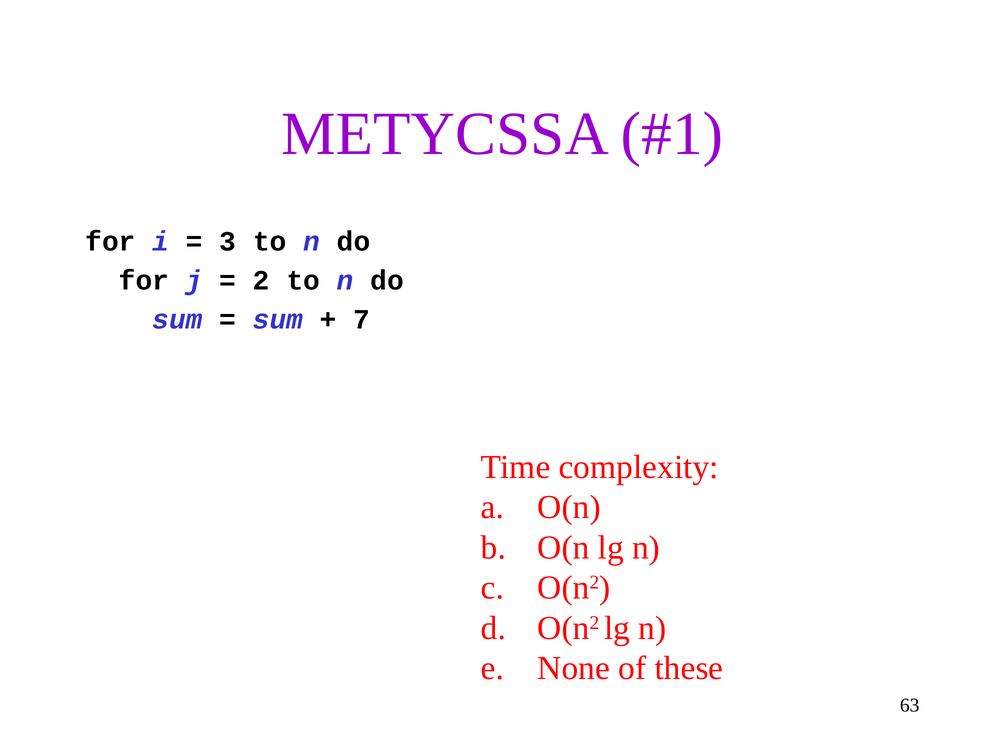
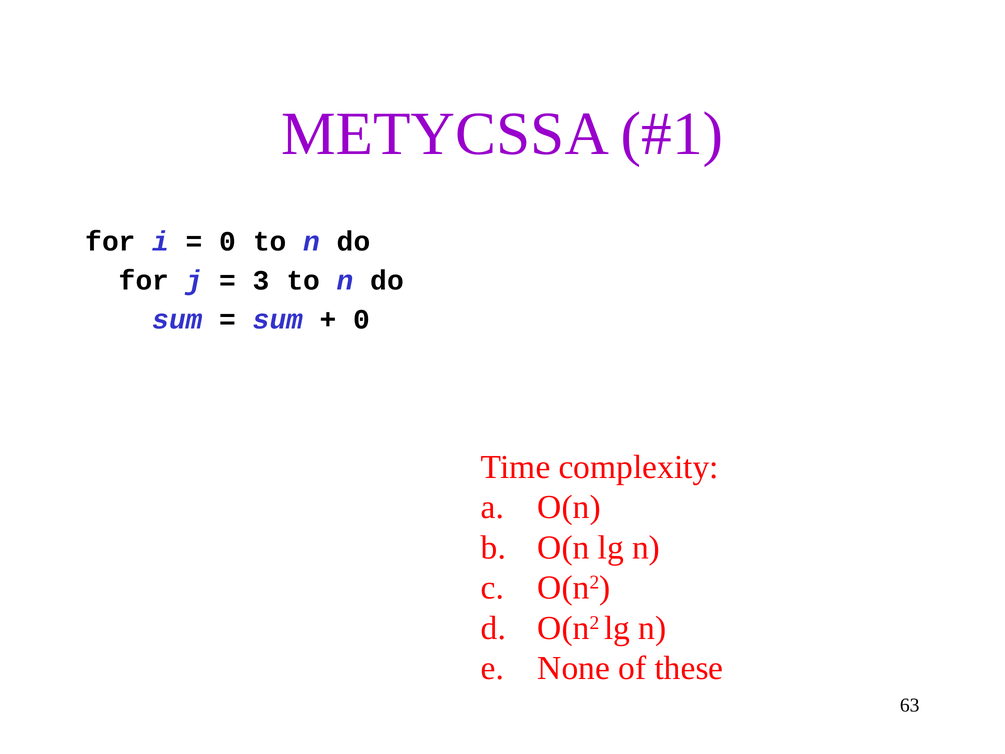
3 at (228, 241): 3 -> 0
2: 2 -> 3
7 at (362, 320): 7 -> 0
